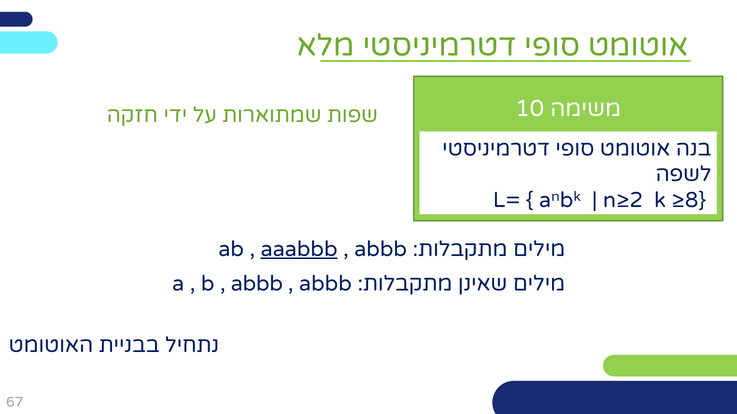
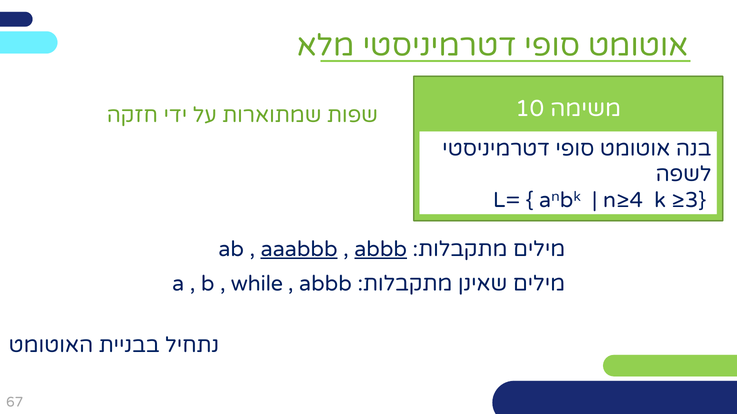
n≥2: n≥2 -> n≥4
≥8: ≥8 -> ≥3
abbb at (381, 249) underline: none -> present
abbb at (257, 284): abbb -> while
